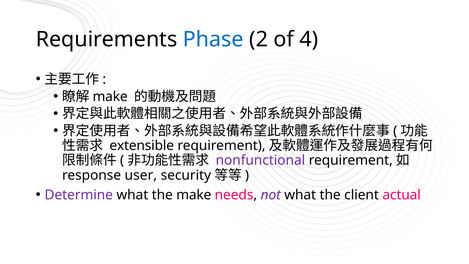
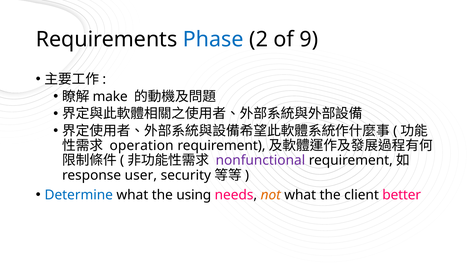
4: 4 -> 9
extensible: extensible -> operation
Determine colour: purple -> blue
the make: make -> using
not colour: purple -> orange
actual: actual -> better
